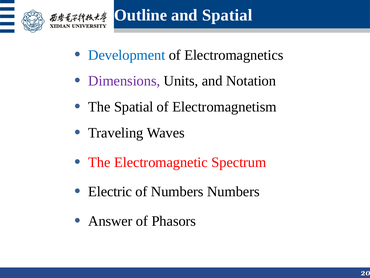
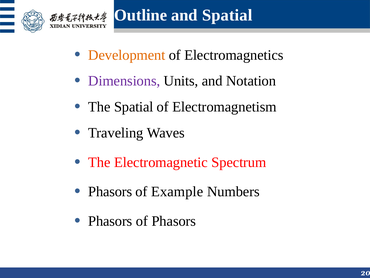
Development colour: blue -> orange
Electric at (110, 191): Electric -> Phasors
of Numbers: Numbers -> Example
Answer at (110, 221): Answer -> Phasors
